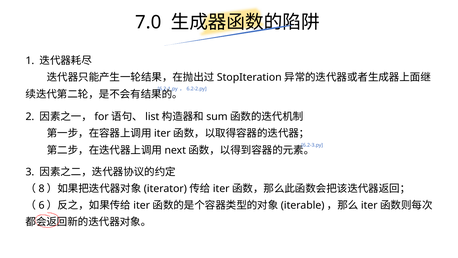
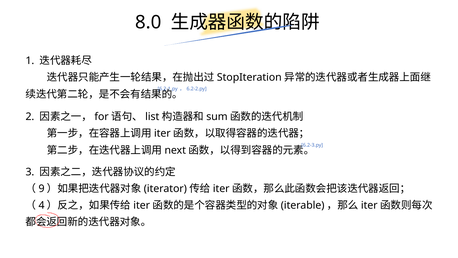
7.0: 7.0 -> 8.0
8: 8 -> 9
6: 6 -> 4
